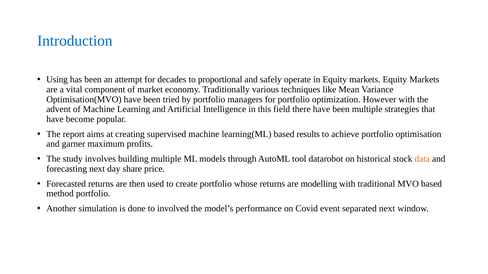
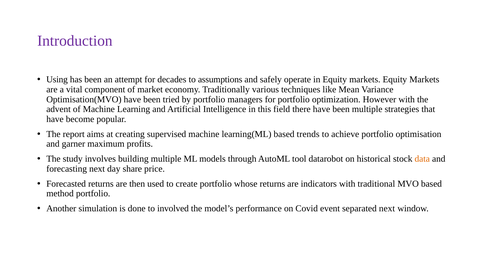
Introduction colour: blue -> purple
proportional: proportional -> assumptions
results: results -> trends
modelling: modelling -> indicators
